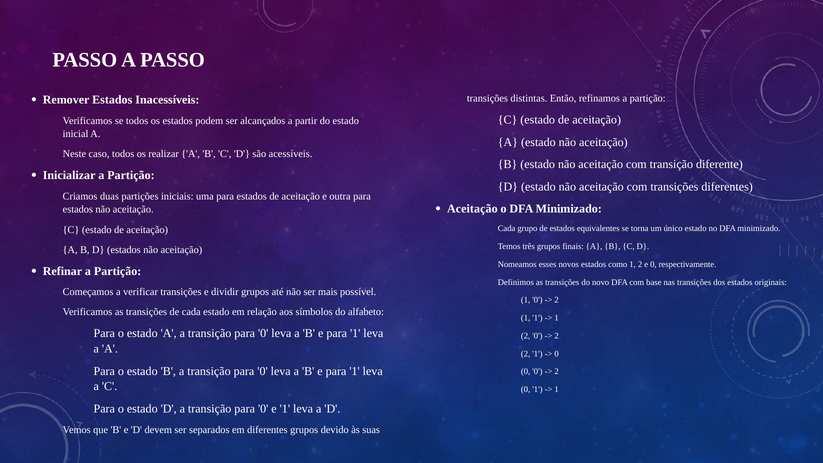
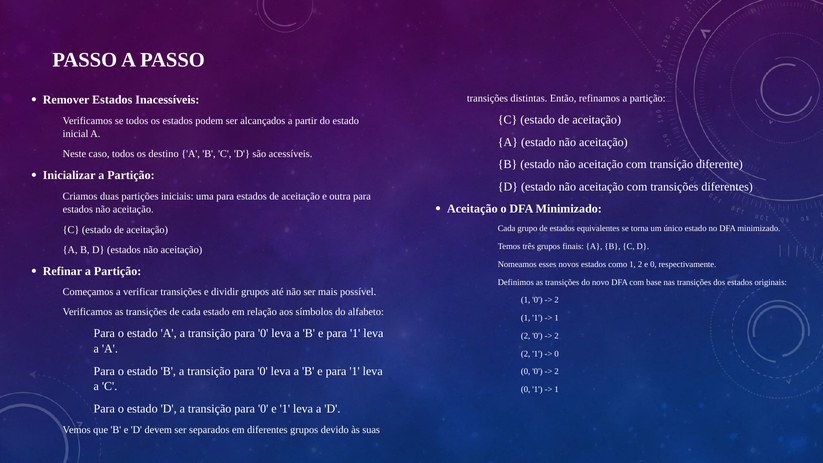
realizar: realizar -> destino
